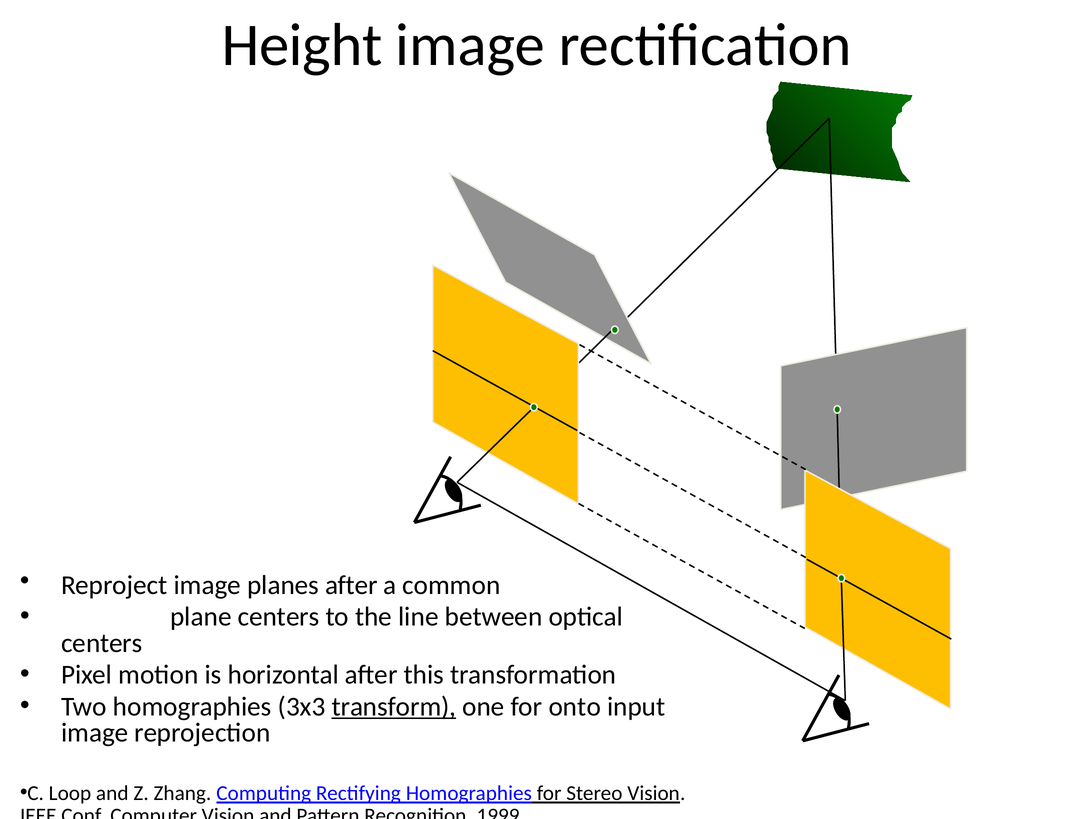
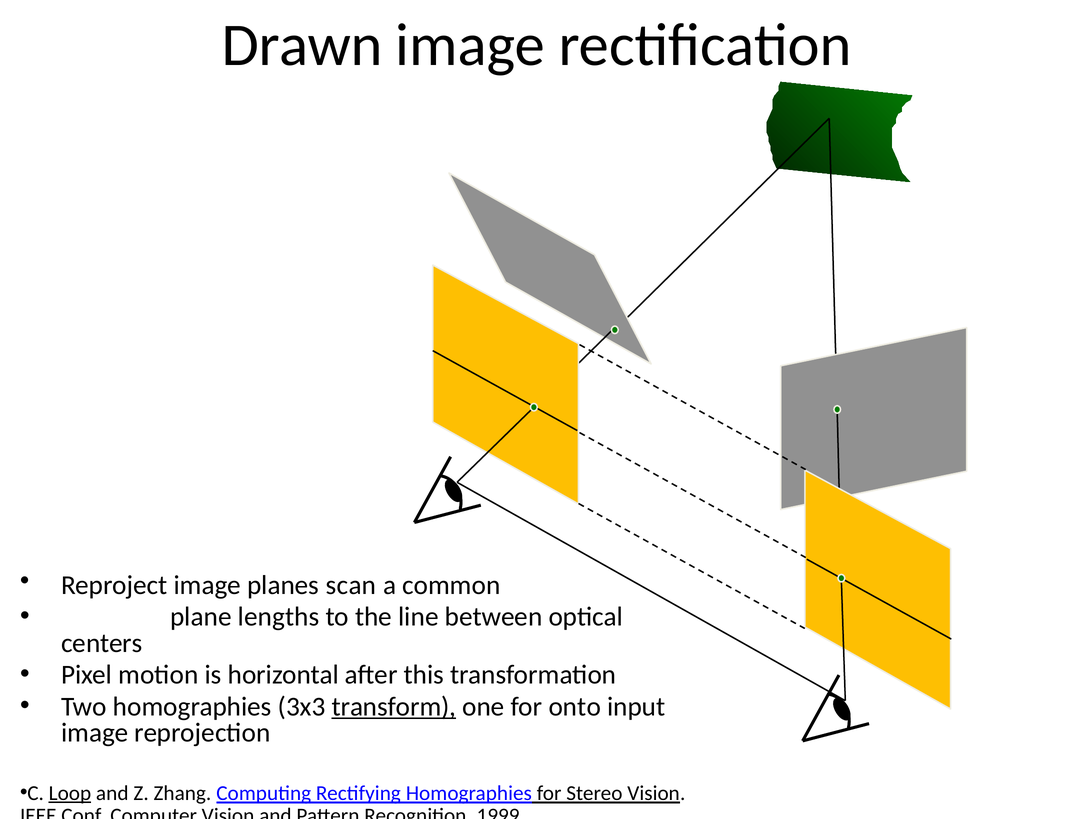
Height: Height -> Drawn
planes after: after -> scan
plane centers: centers -> lengths
Loop underline: none -> present
